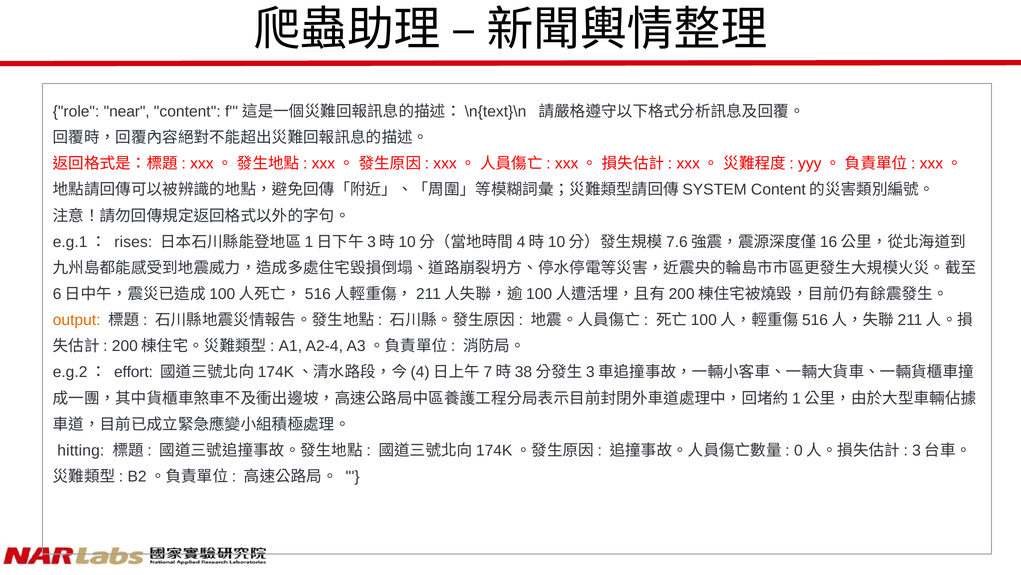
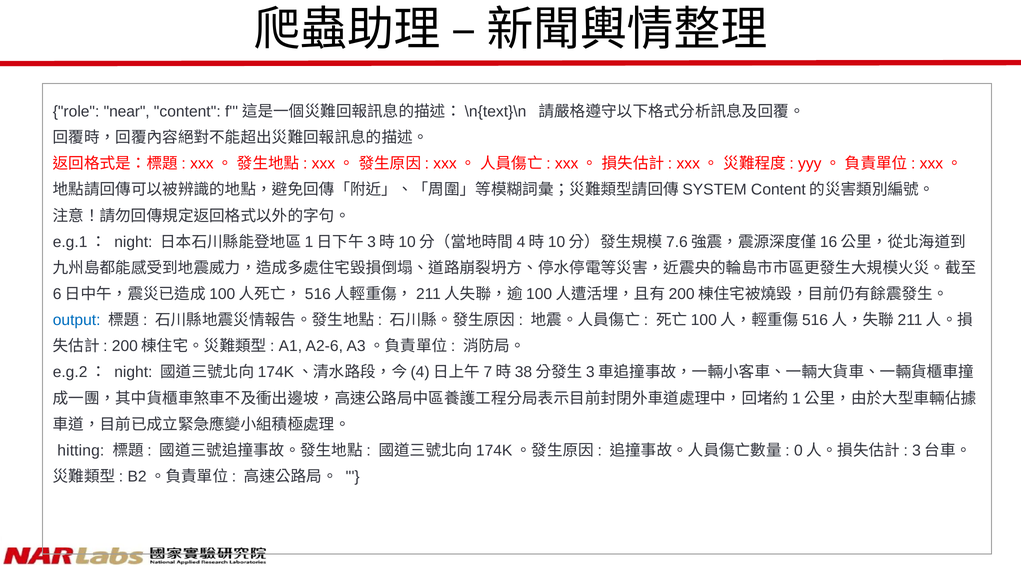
rises at (133, 242): rises -> night
output colour: orange -> blue
A2-4: A2-4 -> A2-6
effort at (133, 372): effort -> night
